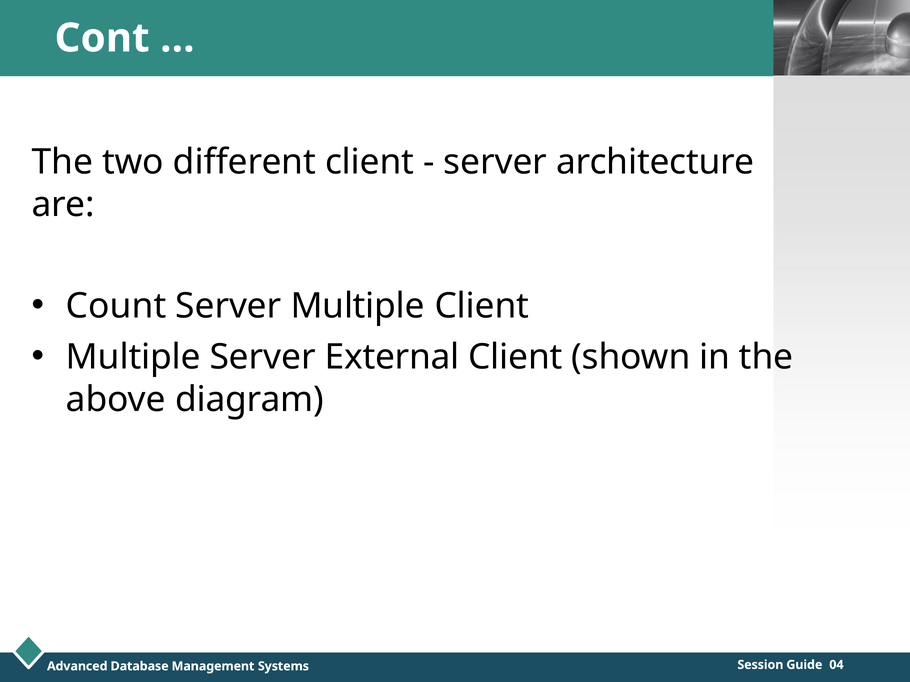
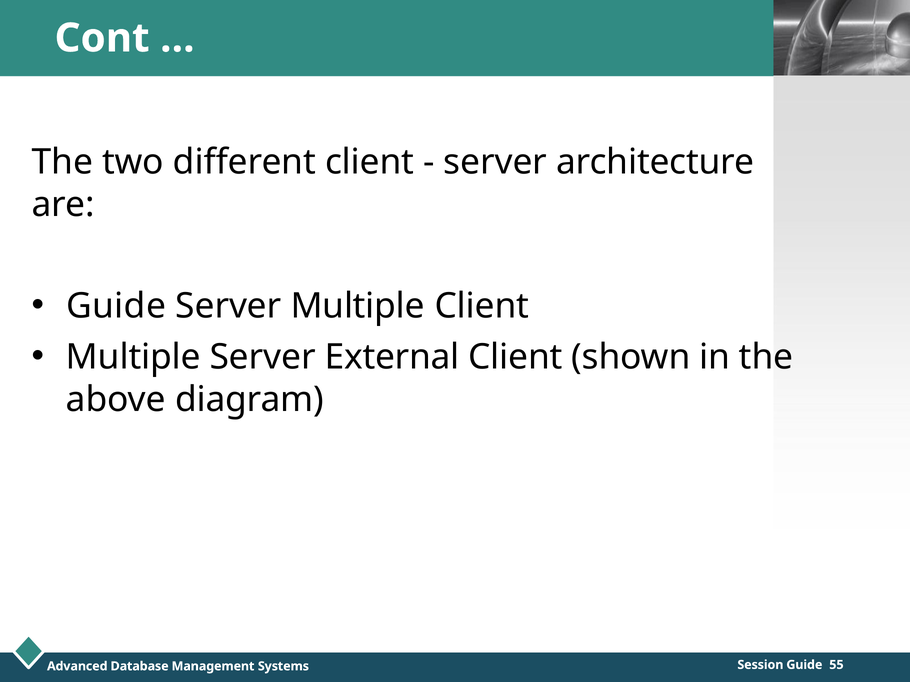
Count at (116, 306): Count -> Guide
04: 04 -> 55
